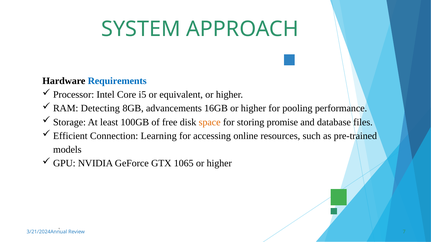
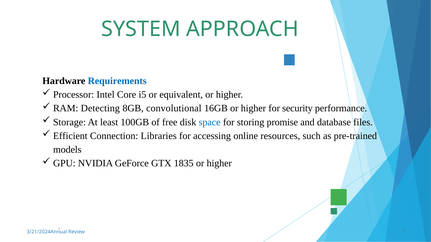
advancements: advancements -> convolutional
pooling: pooling -> security
space colour: orange -> blue
Learning: Learning -> Libraries
1065: 1065 -> 1835
